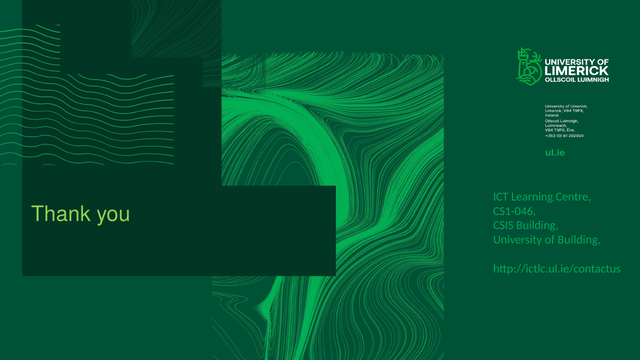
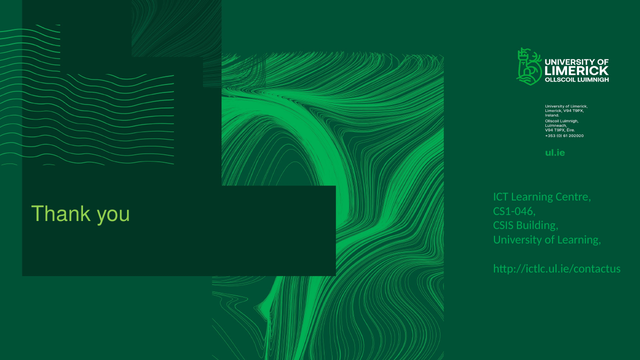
of Building: Building -> Learning
